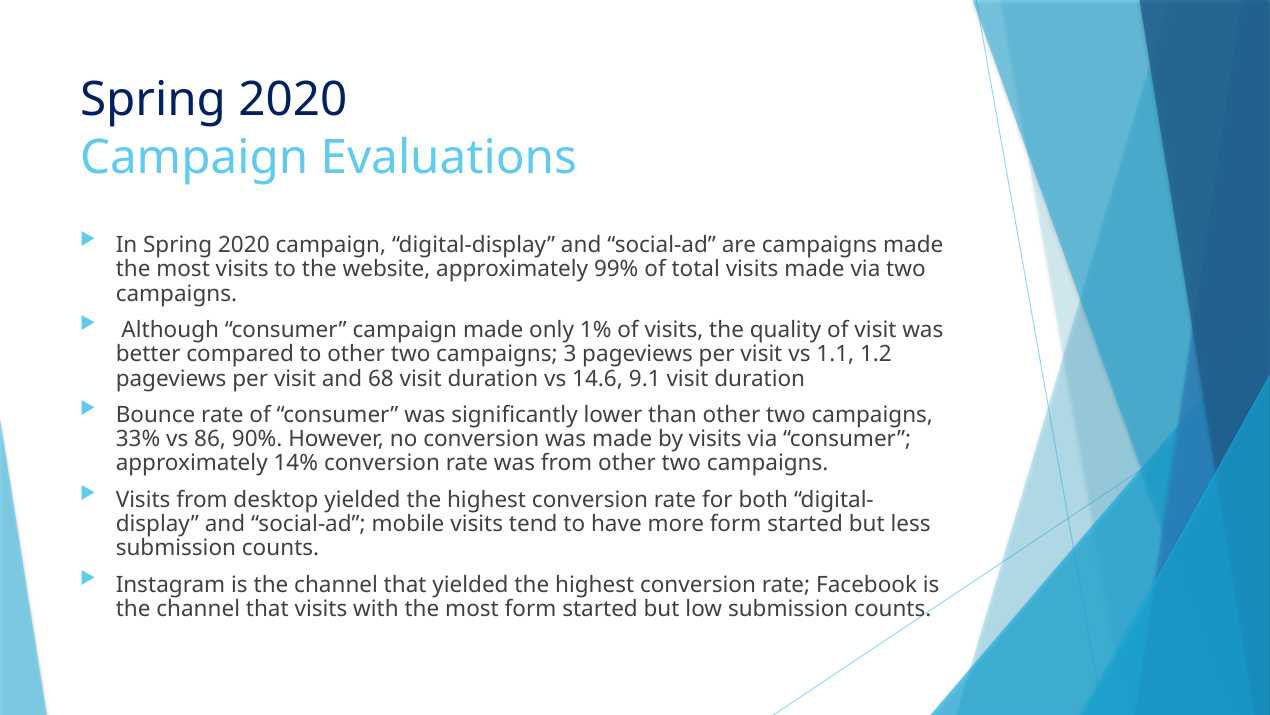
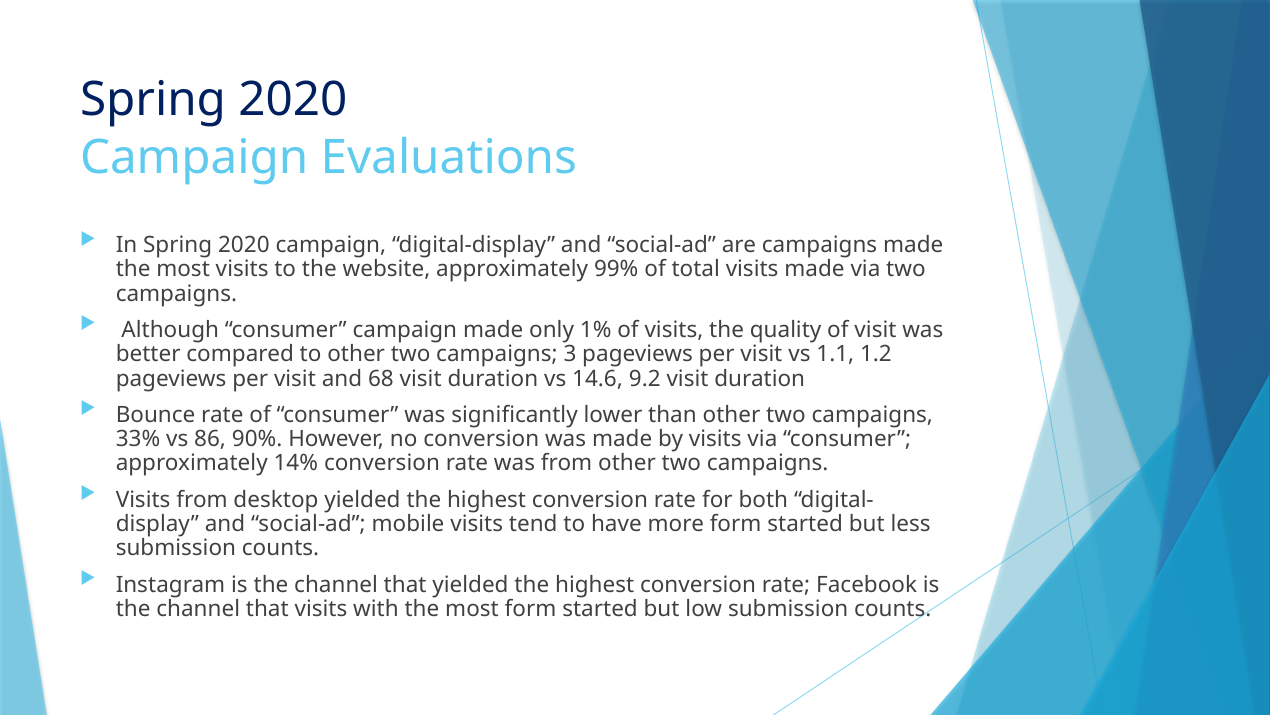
9.1: 9.1 -> 9.2
